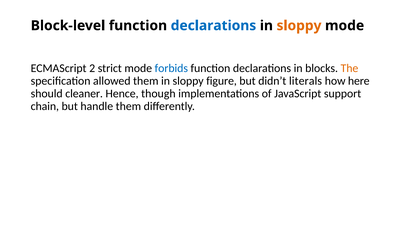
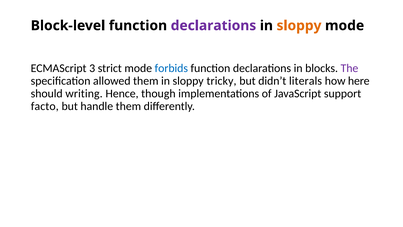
declarations at (213, 26) colour: blue -> purple
2: 2 -> 3
The colour: orange -> purple
figure: figure -> tricky
cleaner: cleaner -> writing
chain: chain -> facto
